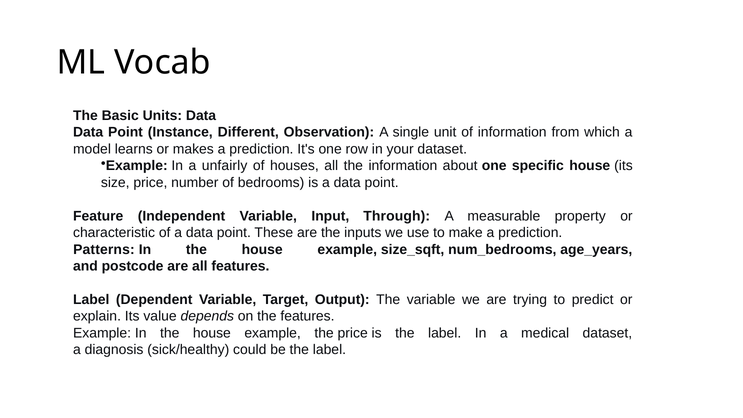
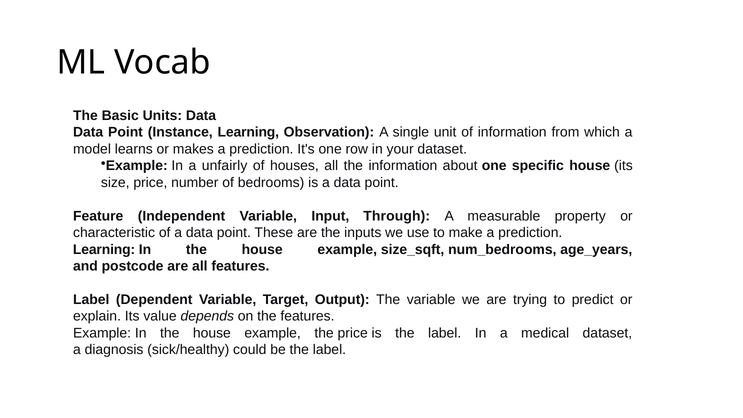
Instance Different: Different -> Learning
Patterns at (104, 249): Patterns -> Learning
